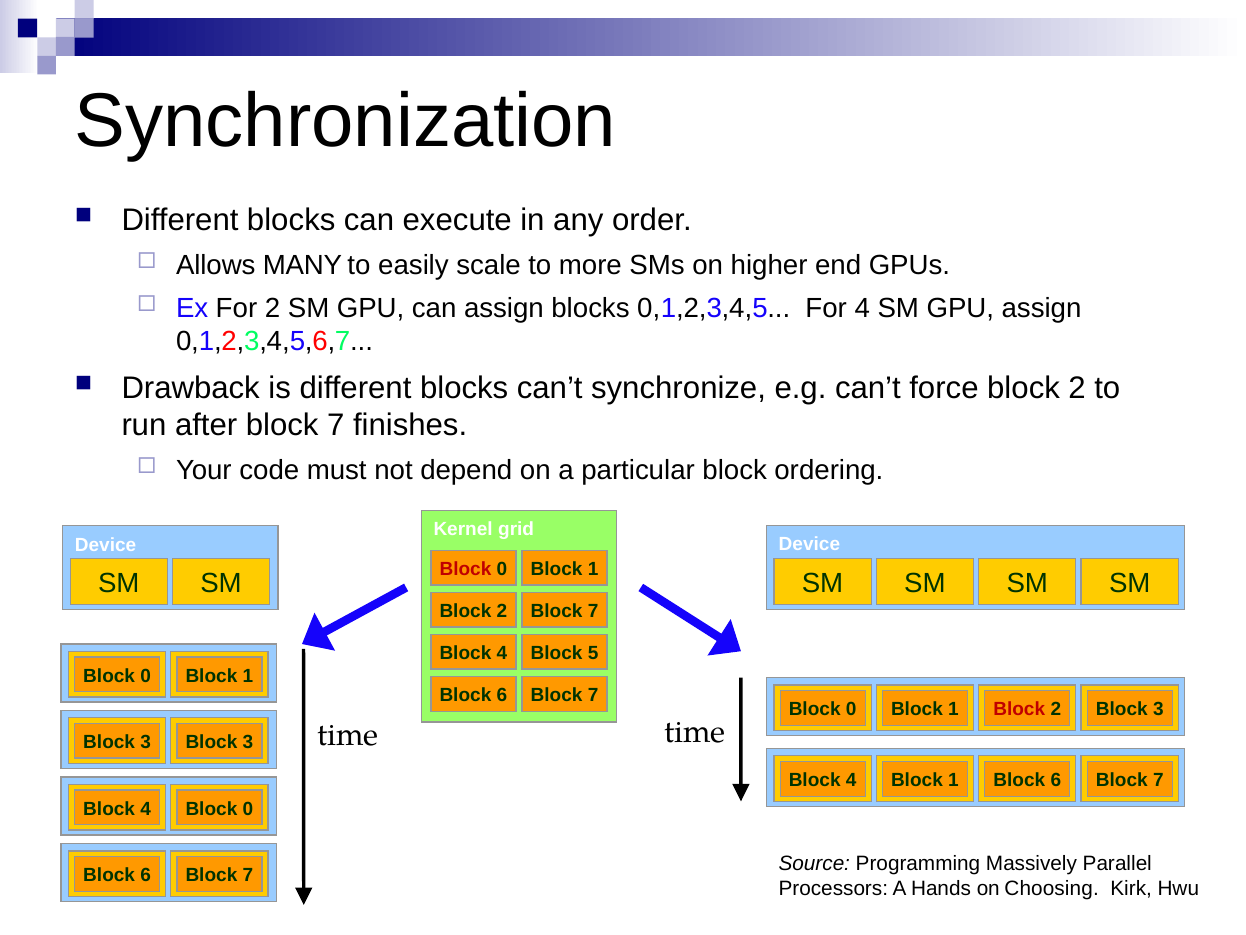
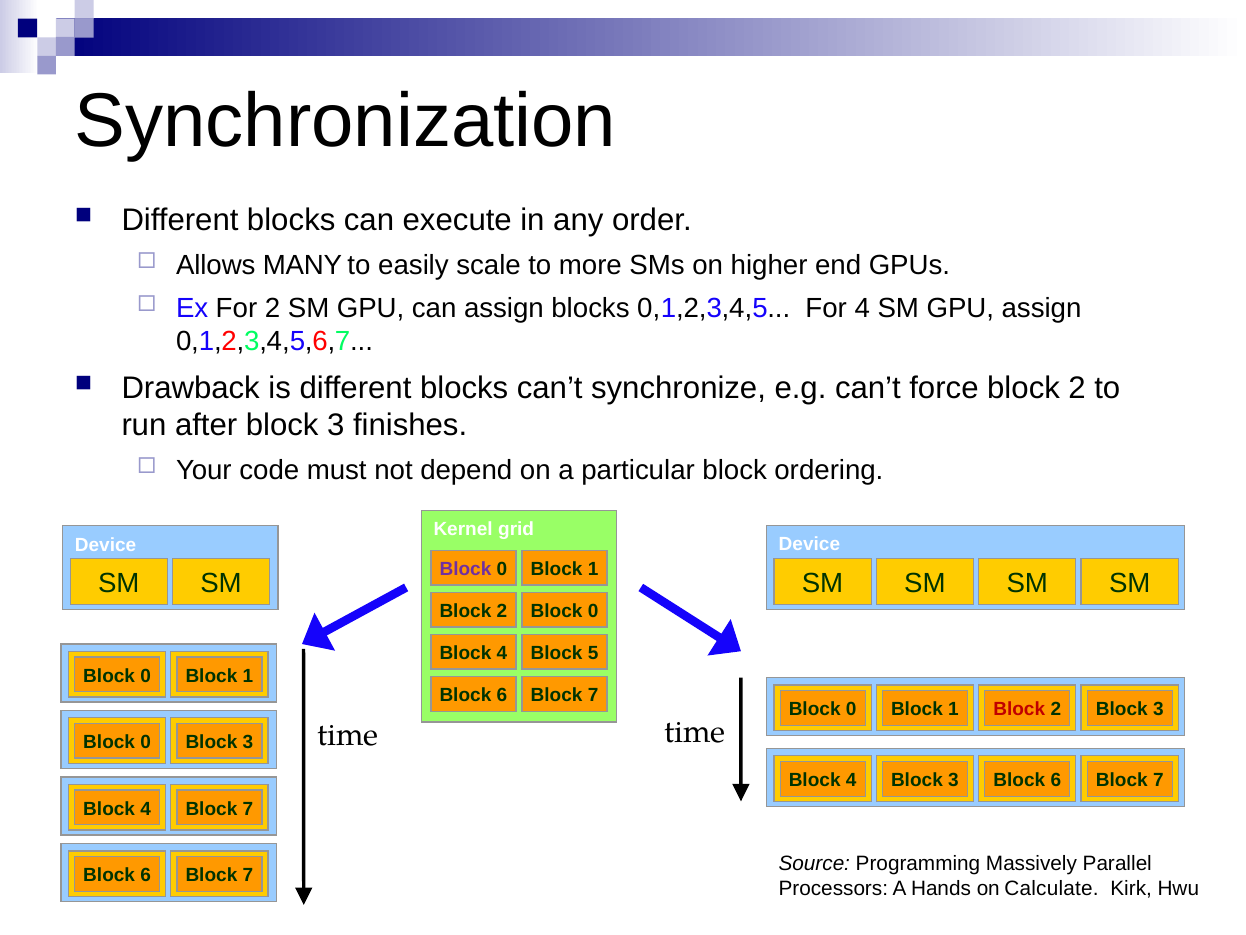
after block 7: 7 -> 3
Block at (465, 569) colour: red -> purple
2 Block 7: 7 -> 0
3 at (146, 742): 3 -> 0
4 Block 1: 1 -> 3
4 Block 0: 0 -> 7
Choosing: Choosing -> Calculate
